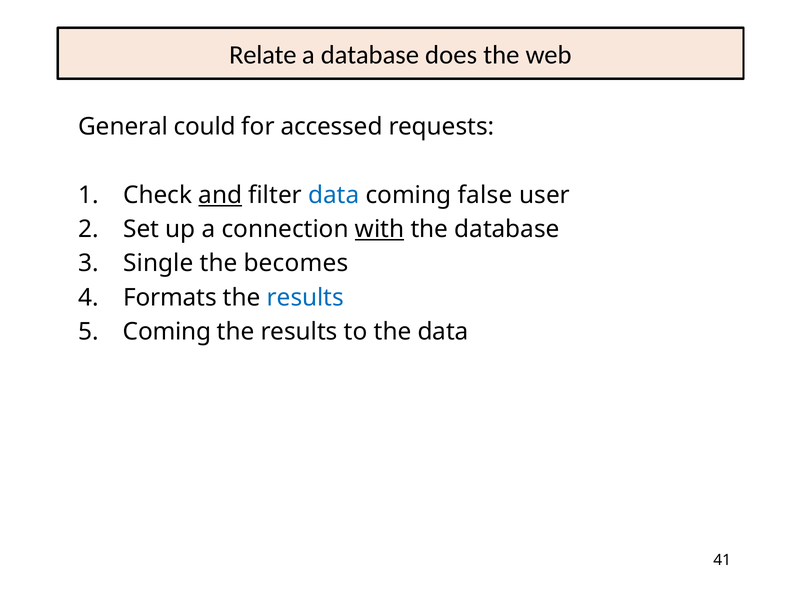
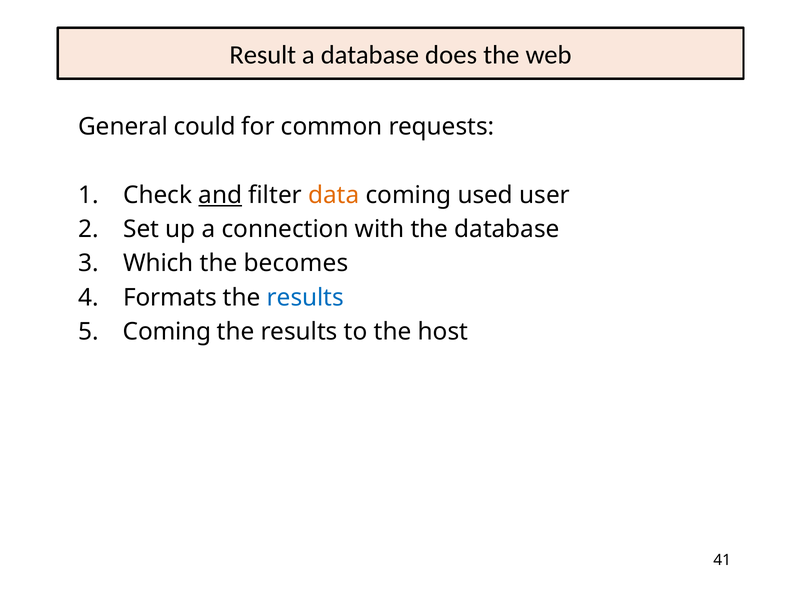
Relate: Relate -> Result
accessed: accessed -> common
data at (334, 195) colour: blue -> orange
false: false -> used
with underline: present -> none
Single: Single -> Which
the data: data -> host
